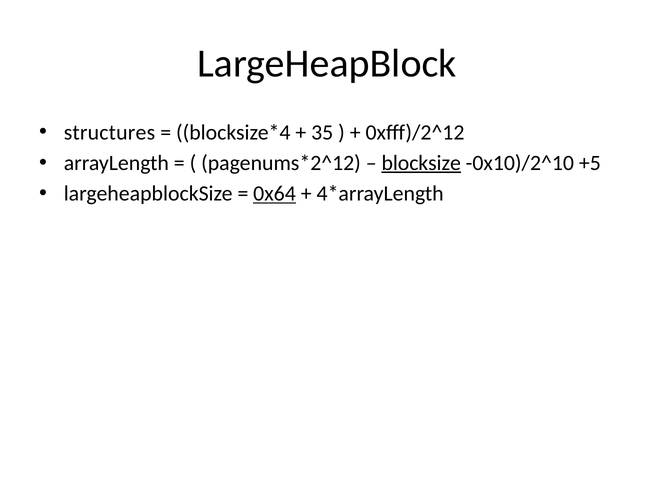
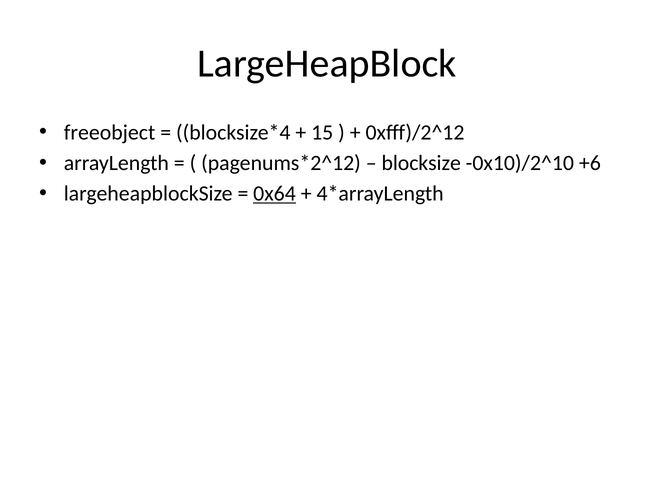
structures: structures -> freeobject
35: 35 -> 15
blocksize underline: present -> none
+5: +5 -> +6
